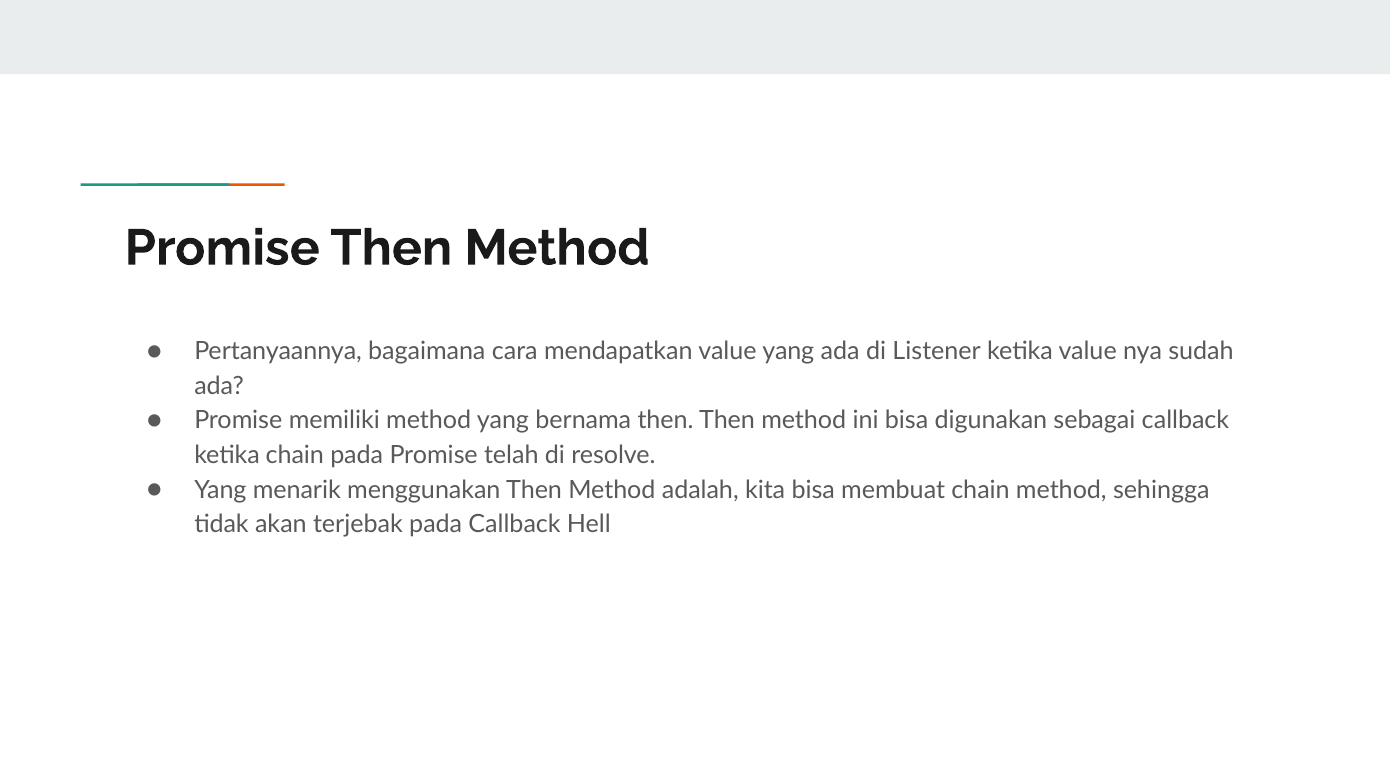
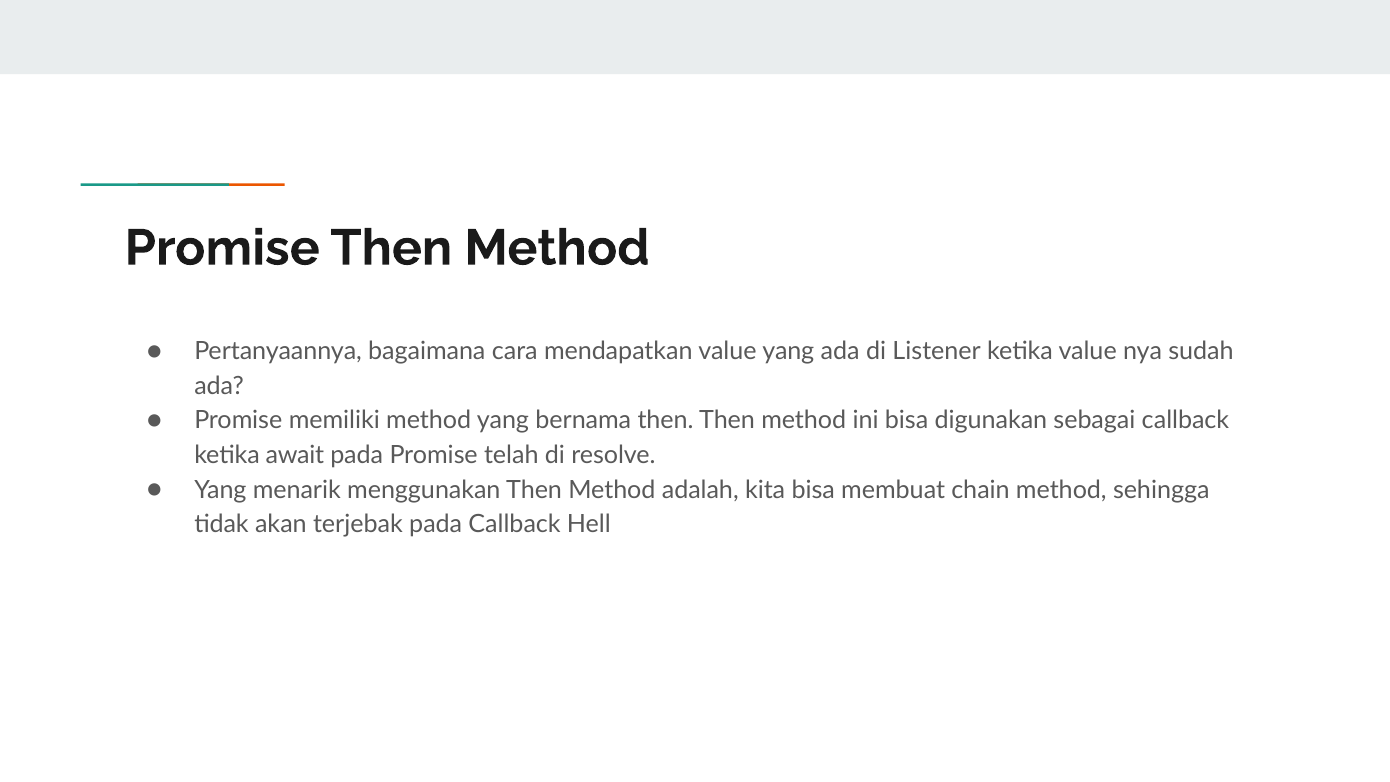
ketika chain: chain -> await
